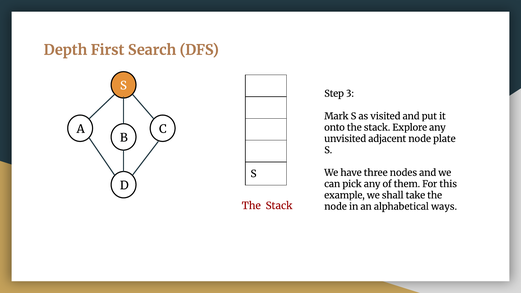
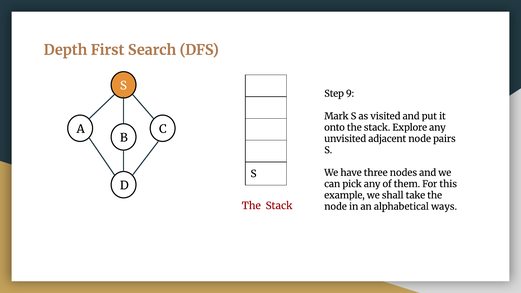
3: 3 -> 9
plate: plate -> pairs
